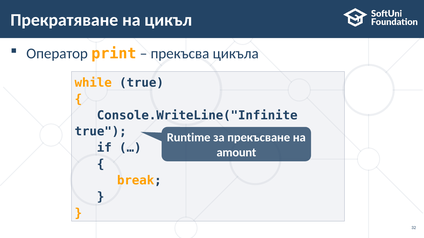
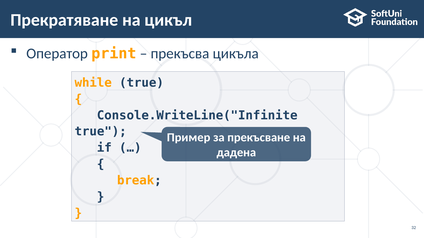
Runtime: Runtime -> Пример
amount: amount -> дадена
